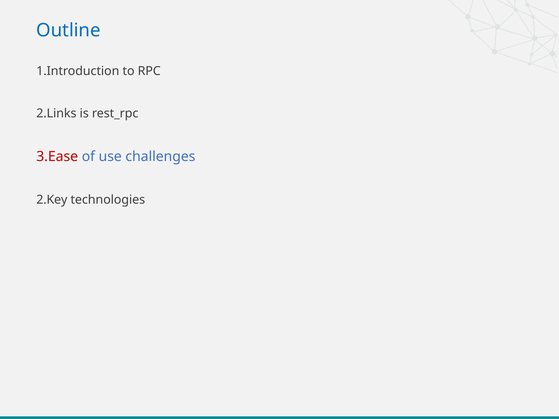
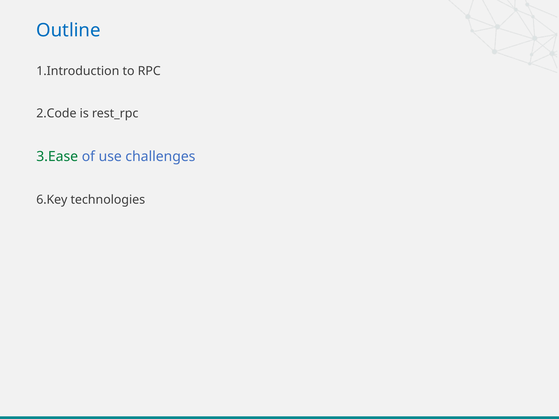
2.Links: 2.Links -> 2.Code
3.Ease colour: red -> green
2.Key: 2.Key -> 6.Key
